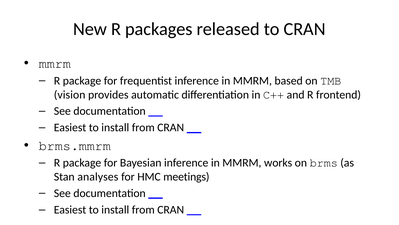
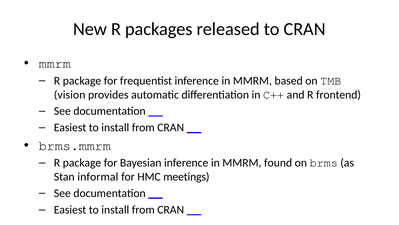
works: works -> found
analyses: analyses -> informal
